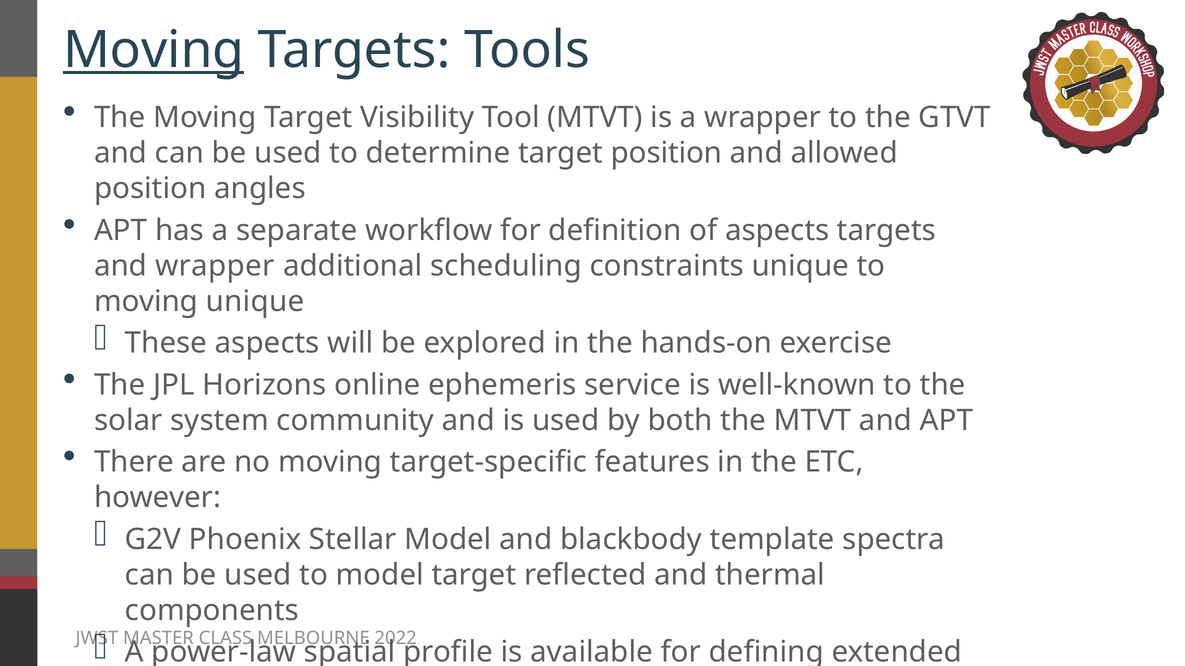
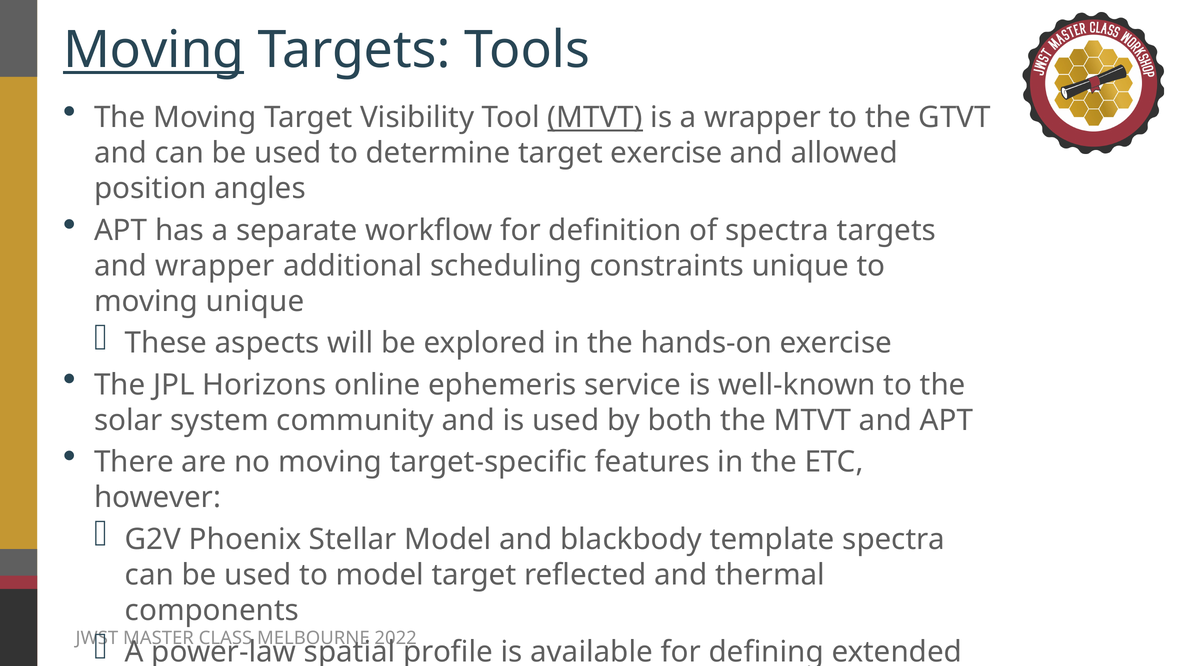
MTVT at (595, 118) underline: none -> present
target position: position -> exercise
of aspects: aspects -> spectra
